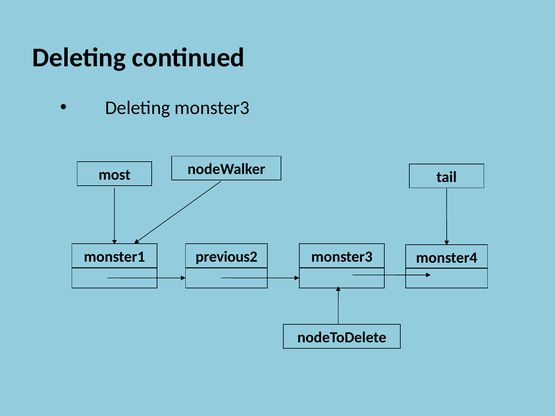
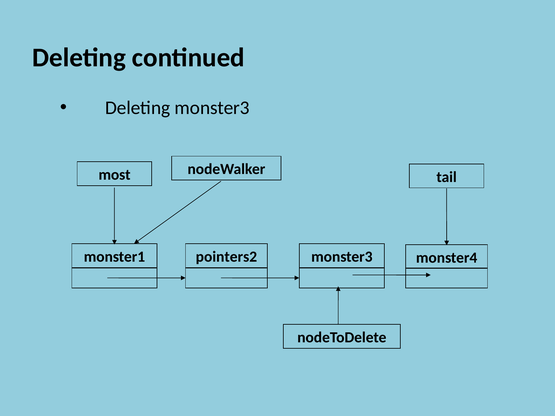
previous2: previous2 -> pointers2
